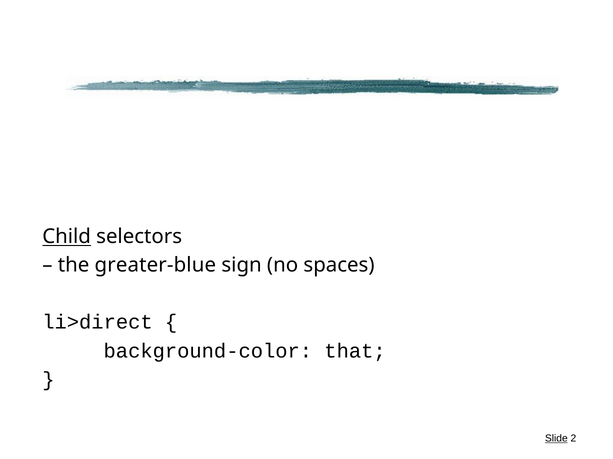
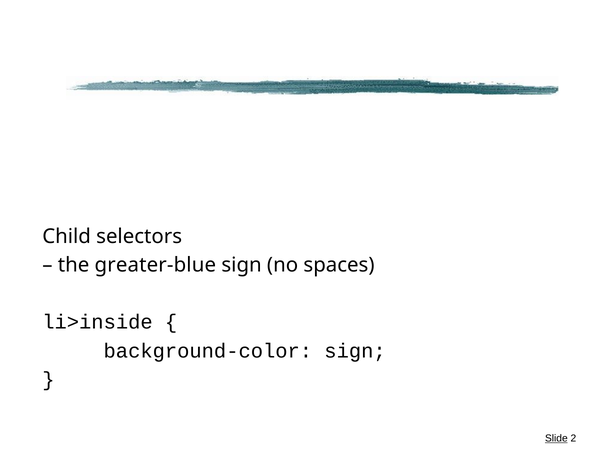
Child underline: present -> none
li>direct: li>direct -> li>inside
background-color that: that -> sign
